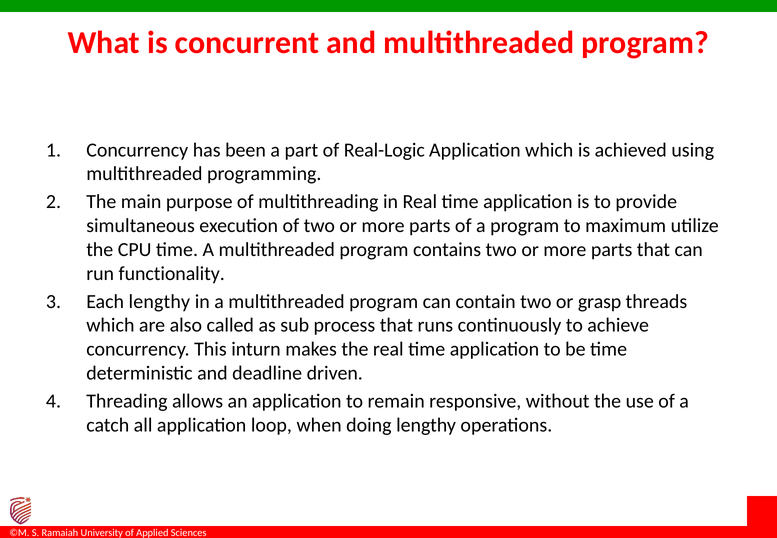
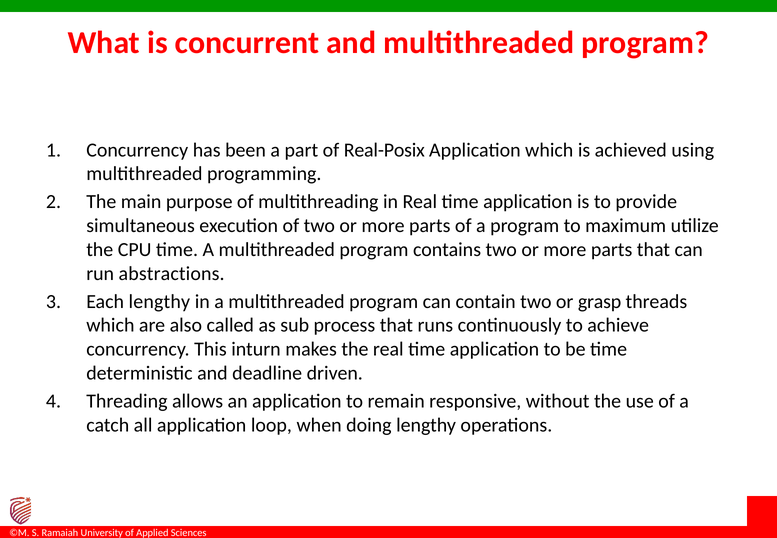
Real-Logic: Real-Logic -> Real-Posix
functionality: functionality -> abstractions
